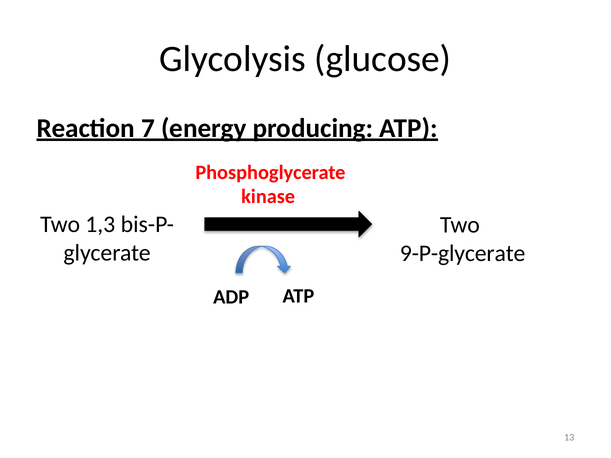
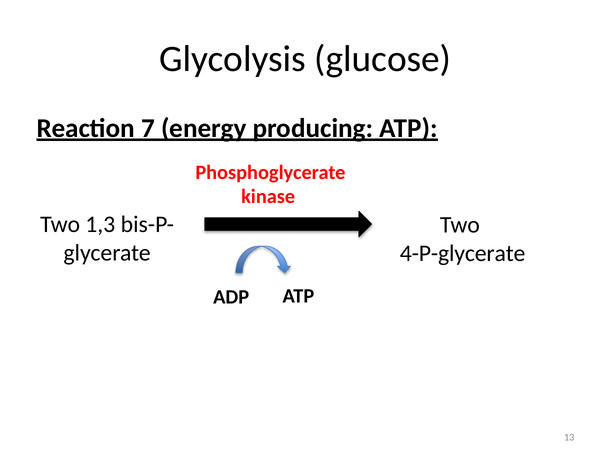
9-P-glycerate: 9-P-glycerate -> 4-P-glycerate
